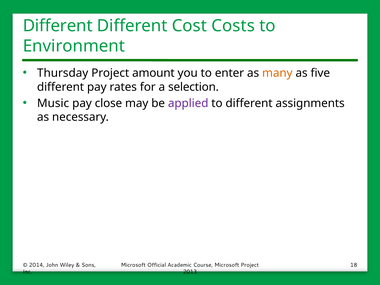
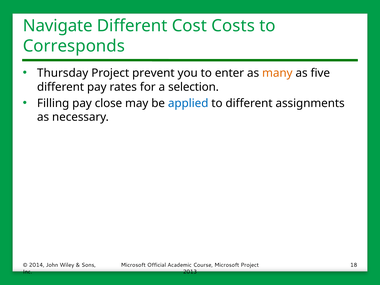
Different at (58, 26): Different -> Navigate
Environment: Environment -> Corresponds
amount: amount -> prevent
Music: Music -> Filling
applied colour: purple -> blue
